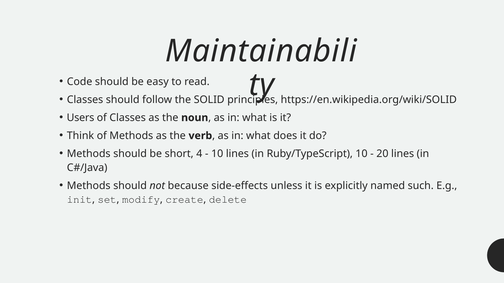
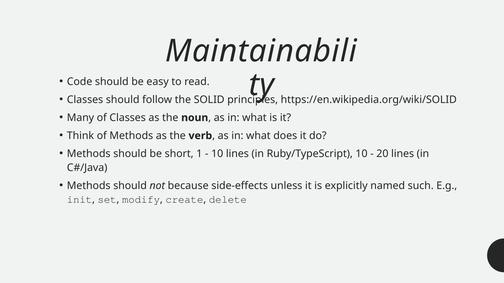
Users: Users -> Many
4: 4 -> 1
